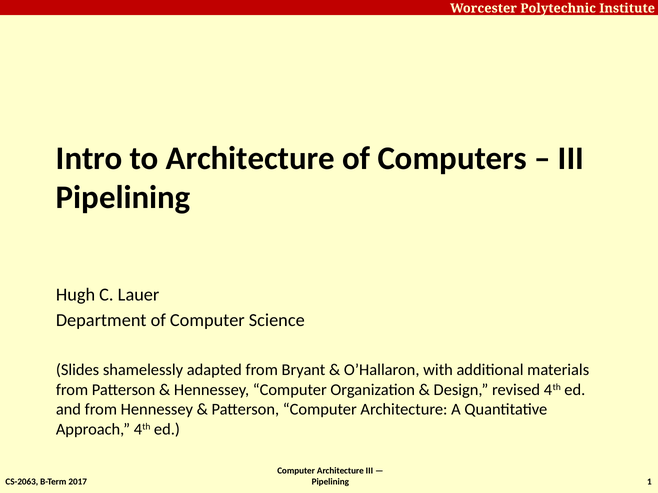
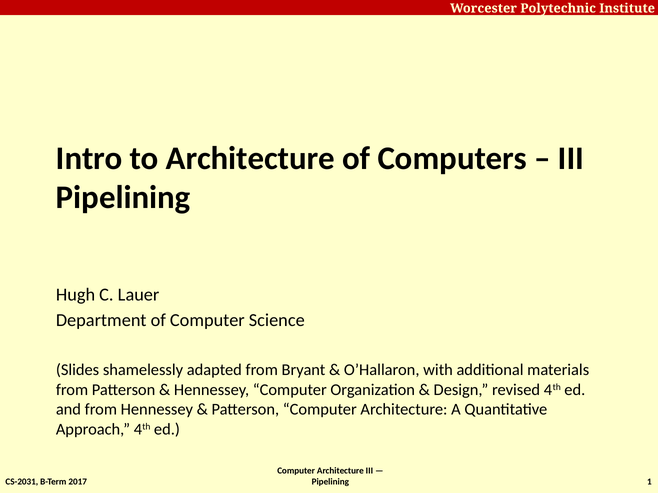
CS-2063: CS-2063 -> CS-2031
